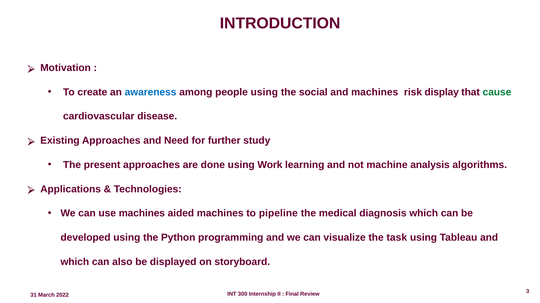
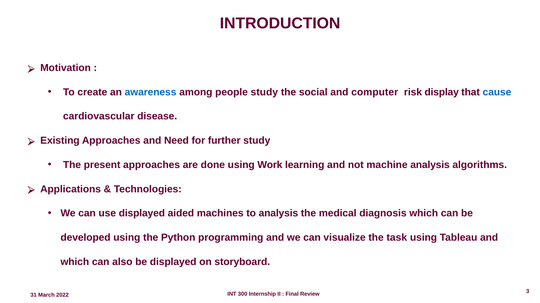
people using: using -> study
and machines: machines -> computer
cause colour: green -> blue
use machines: machines -> displayed
to pipeline: pipeline -> analysis
